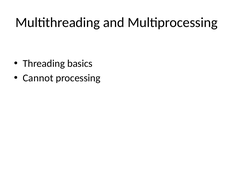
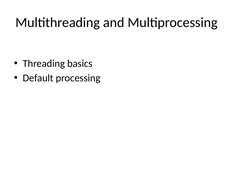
Cannot: Cannot -> Default
